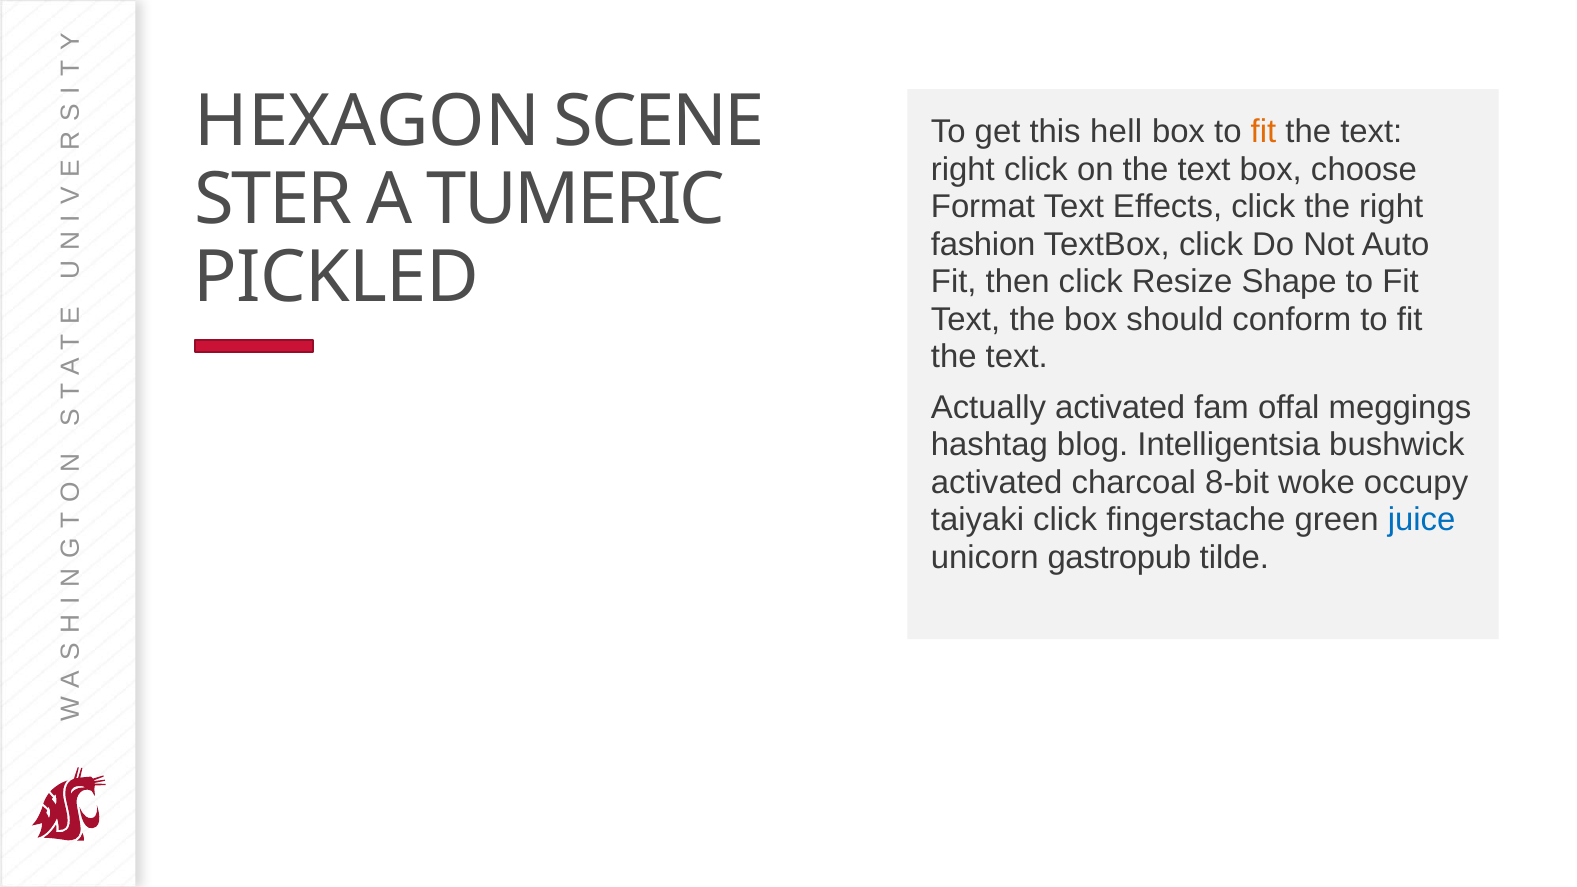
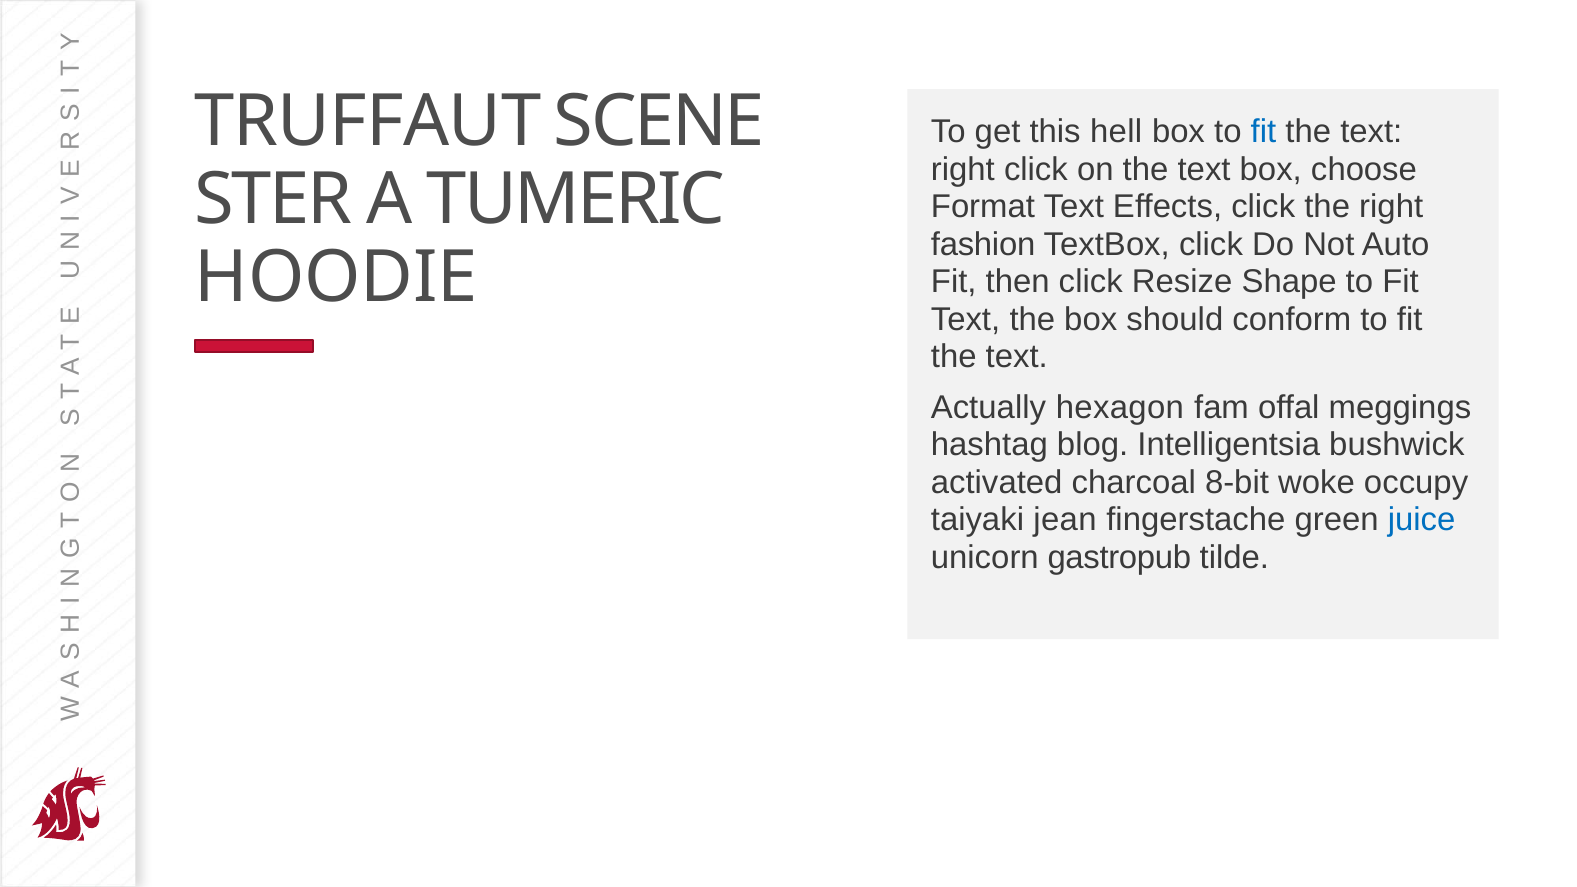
HEXAGON: HEXAGON -> TRUFFAUT
fit at (1263, 132) colour: orange -> blue
PICKLED: PICKLED -> HOODIE
Actually activated: activated -> hexagon
taiyaki click: click -> jean
